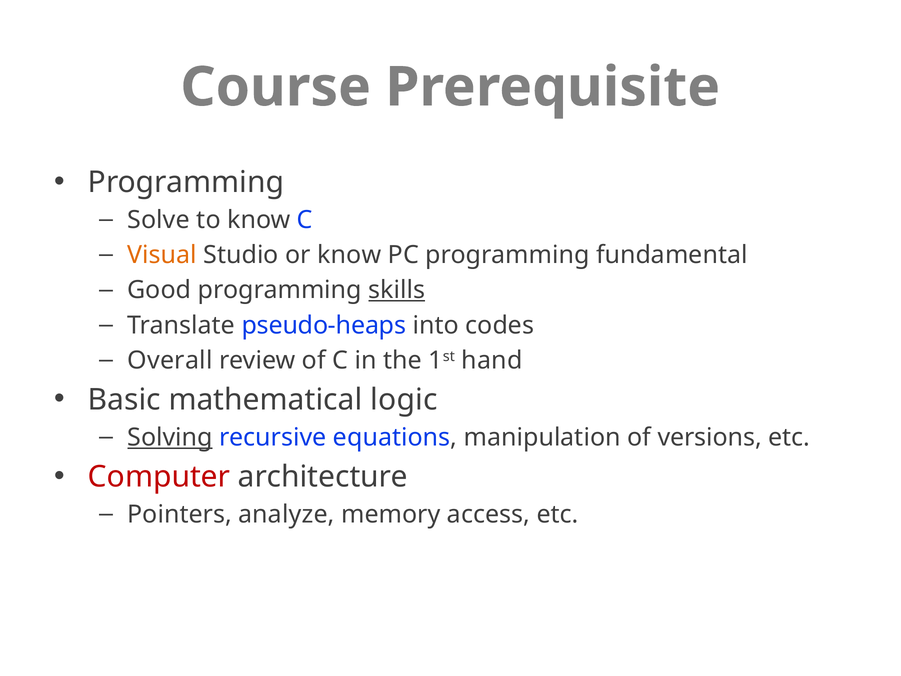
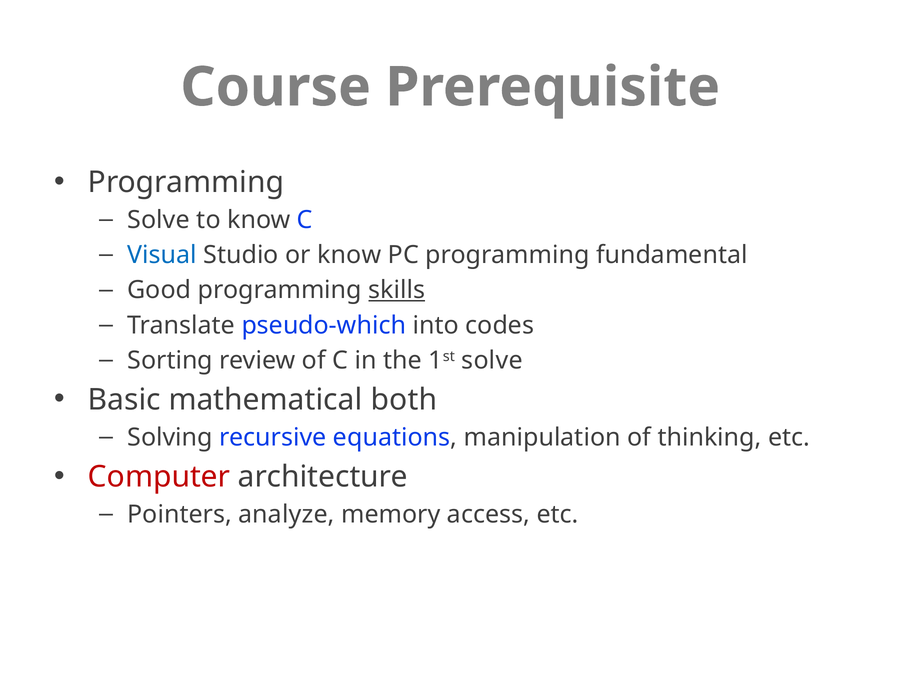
Visual colour: orange -> blue
pseudo-heaps: pseudo-heaps -> pseudo-which
Overall: Overall -> Sorting
1st hand: hand -> solve
logic: logic -> both
Solving underline: present -> none
versions: versions -> thinking
